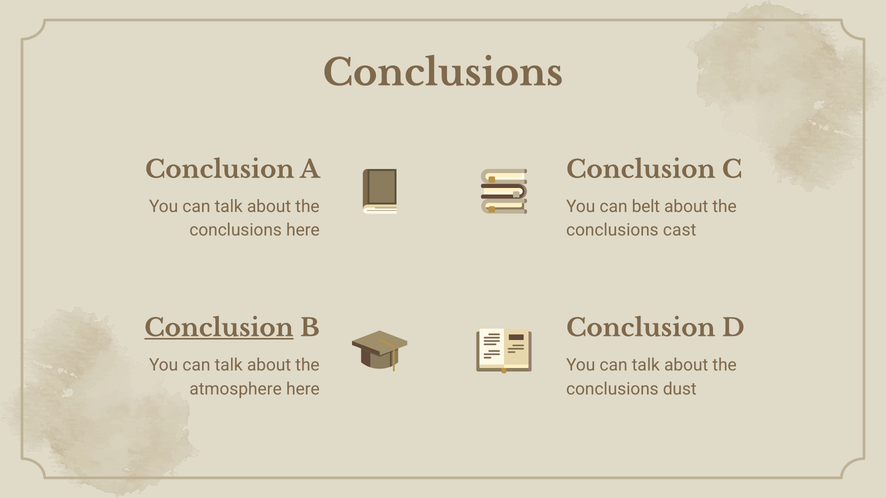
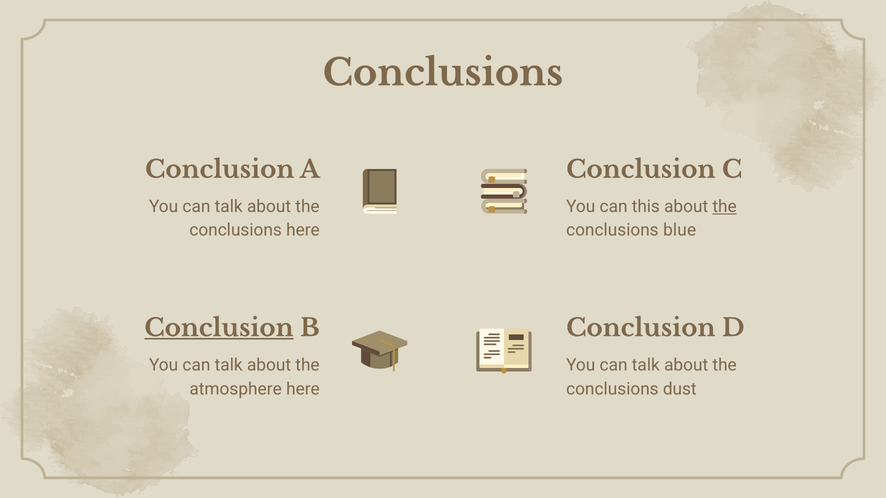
belt: belt -> this
the at (725, 207) underline: none -> present
cast: cast -> blue
